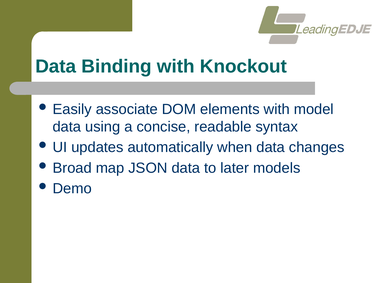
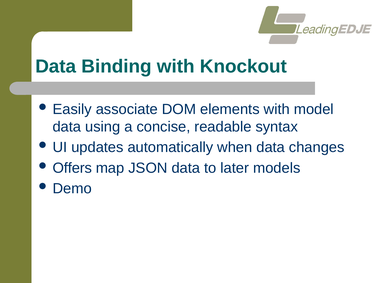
Broad: Broad -> Offers
